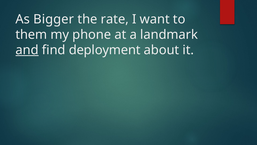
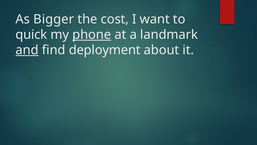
rate: rate -> cost
them: them -> quick
phone underline: none -> present
